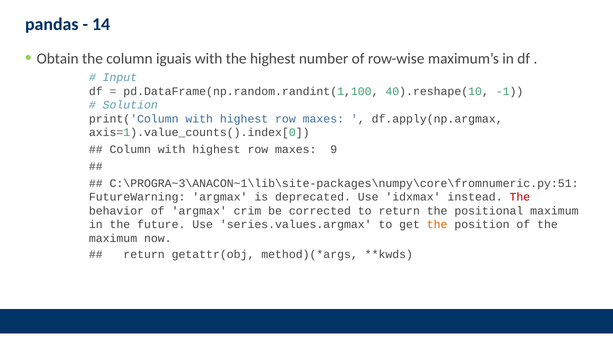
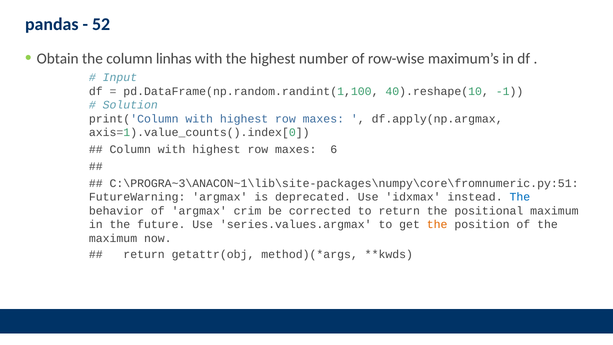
14: 14 -> 52
iguais: iguais -> linhas
9: 9 -> 6
The at (520, 197) colour: red -> blue
